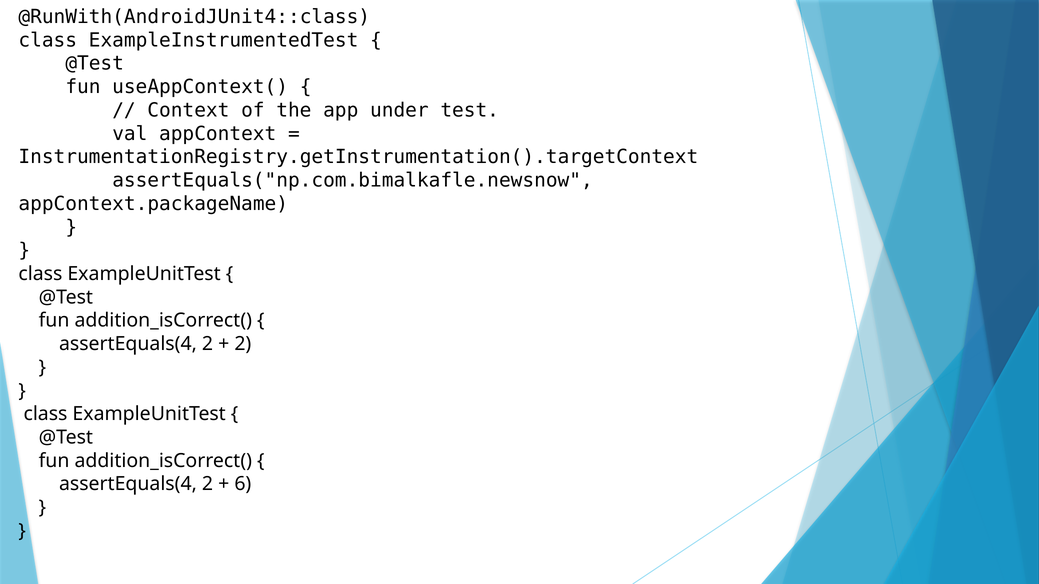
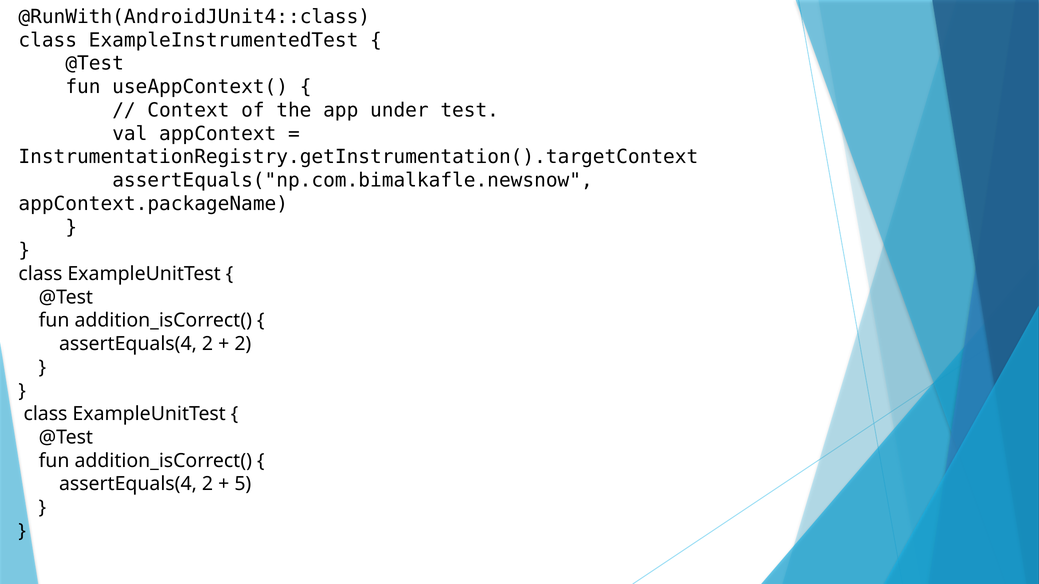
6: 6 -> 5
